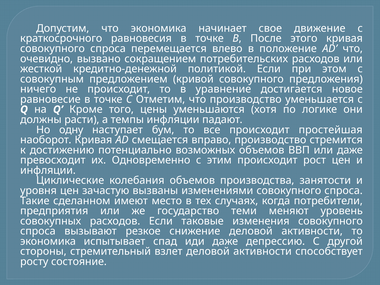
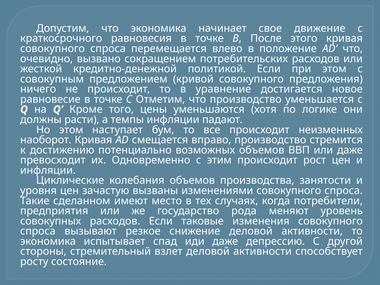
Но одну: одну -> этом
простейшая: простейшая -> неизменных
теми: теми -> рода
